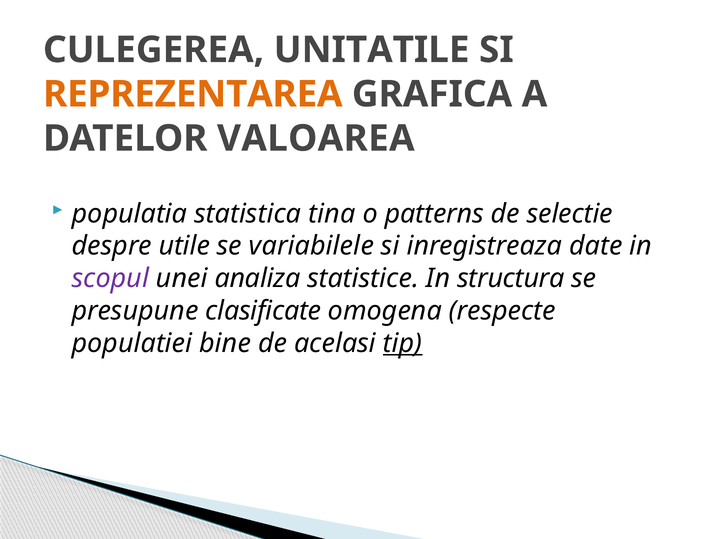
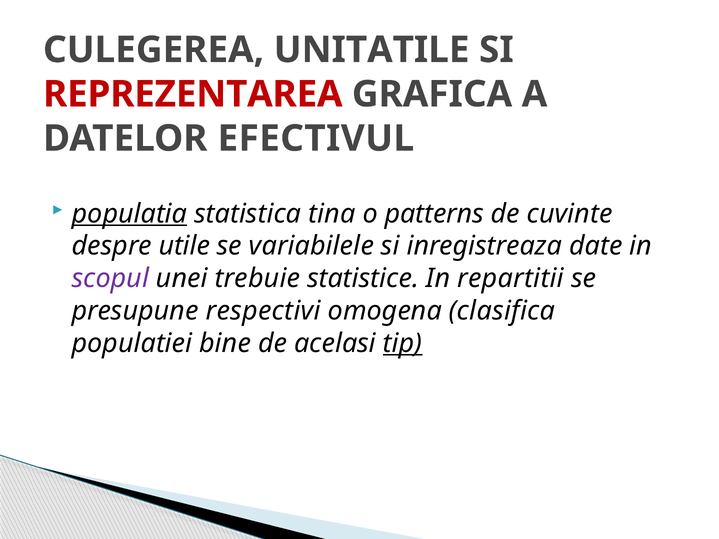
REPREZENTAREA colour: orange -> red
VALOAREA: VALOAREA -> EFECTIVUL
populatia underline: none -> present
selectie: selectie -> cuvinte
analiza: analiza -> trebuie
structura: structura -> repartitii
clasificate: clasificate -> respectivi
respecte: respecte -> clasifica
